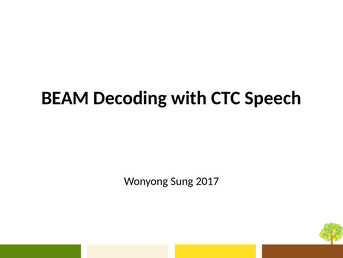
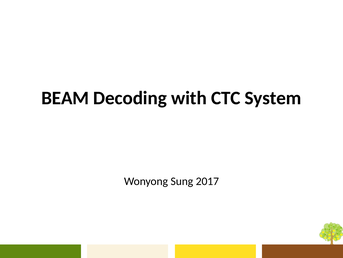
Speech: Speech -> System
